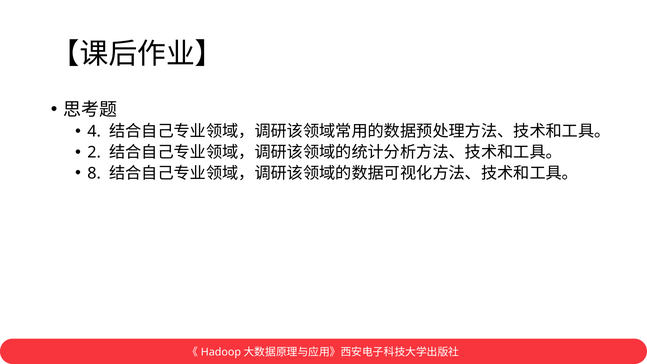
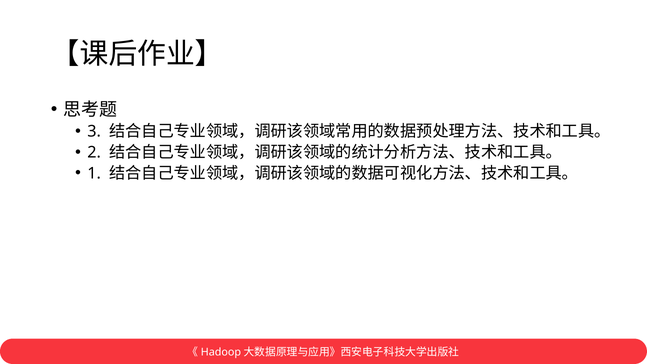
4: 4 -> 3
8: 8 -> 1
